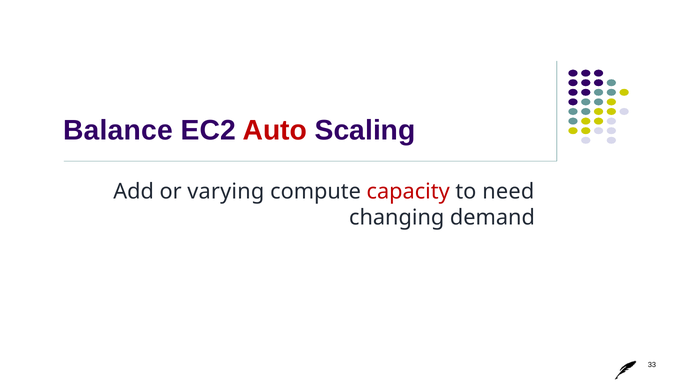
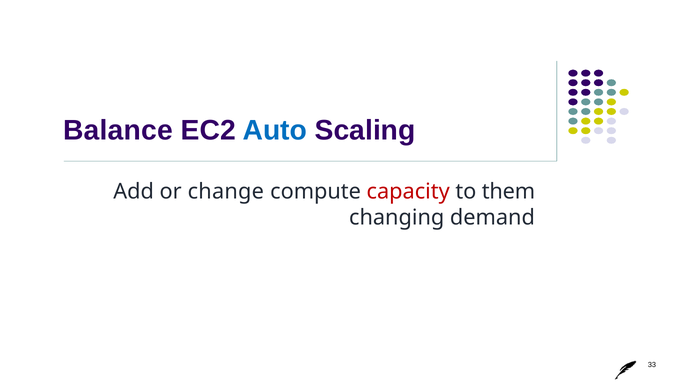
Auto colour: red -> blue
varying: varying -> change
need: need -> them
